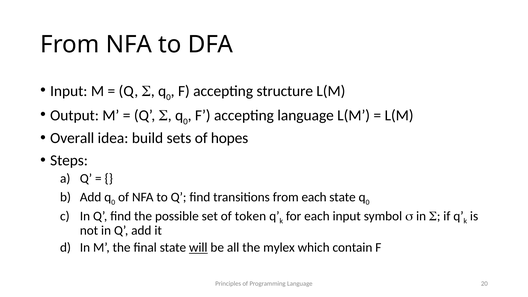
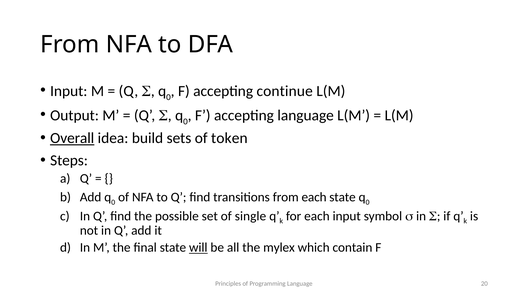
structure: structure -> continue
Overall underline: none -> present
hopes: hopes -> token
token: token -> single
